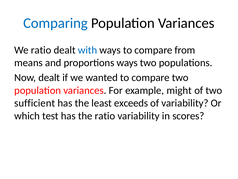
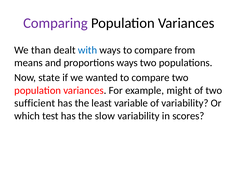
Comparing colour: blue -> purple
We ratio: ratio -> than
Now dealt: dealt -> state
exceeds: exceeds -> variable
the ratio: ratio -> slow
